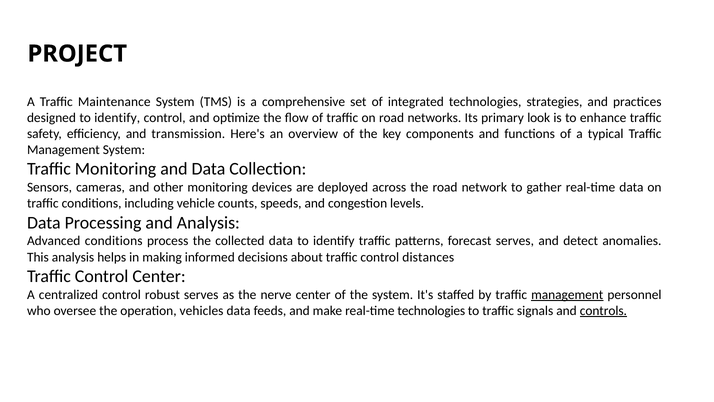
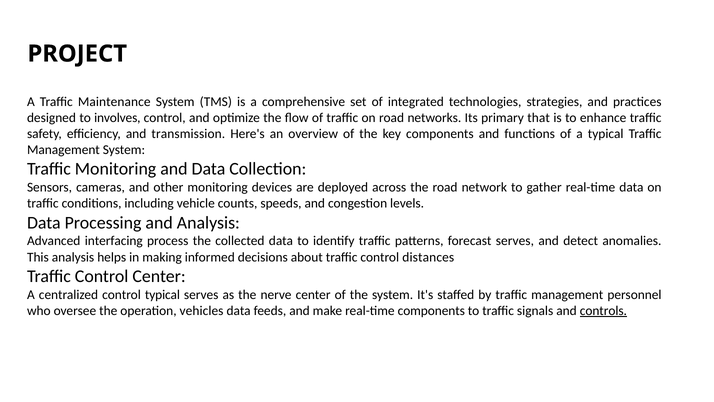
designed to identify: identify -> involves
look: look -> that
Advanced conditions: conditions -> interfacing
control robust: robust -> typical
management at (567, 294) underline: present -> none
real-time technologies: technologies -> components
